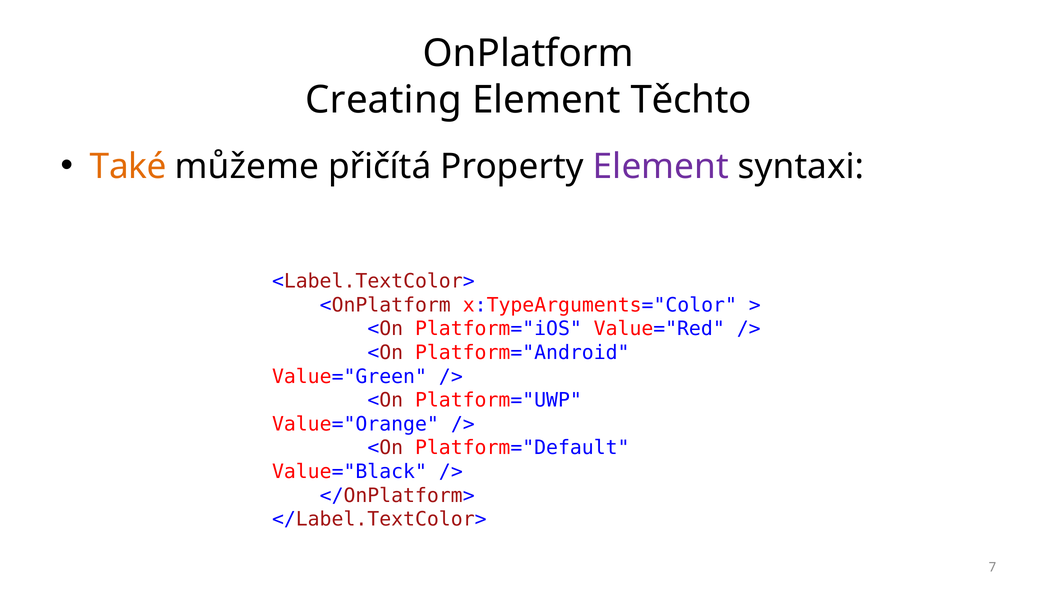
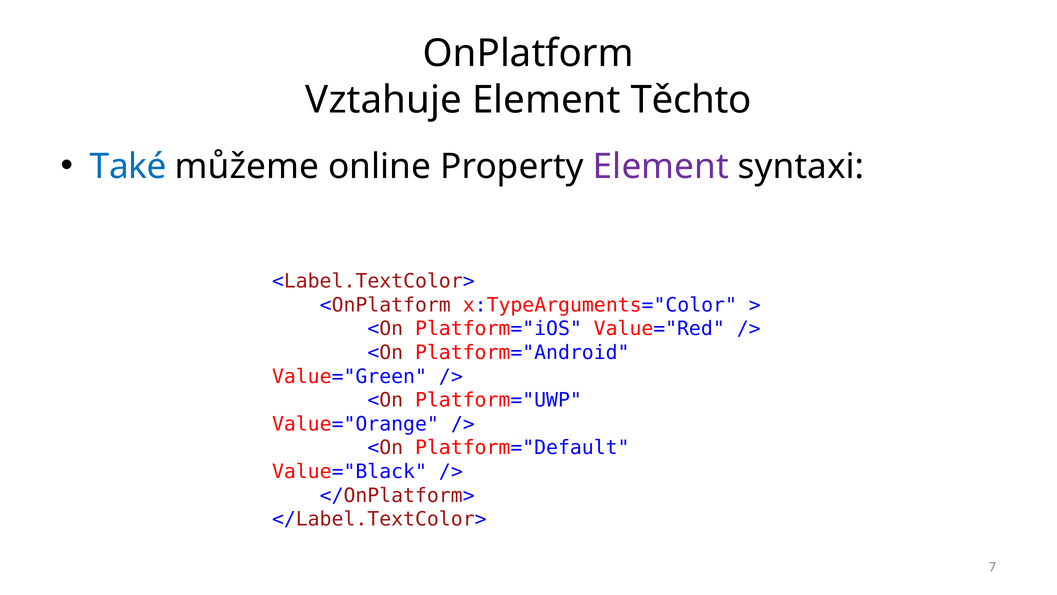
Creating: Creating -> Vztahuje
Také colour: orange -> blue
přičítá: přičítá -> online
